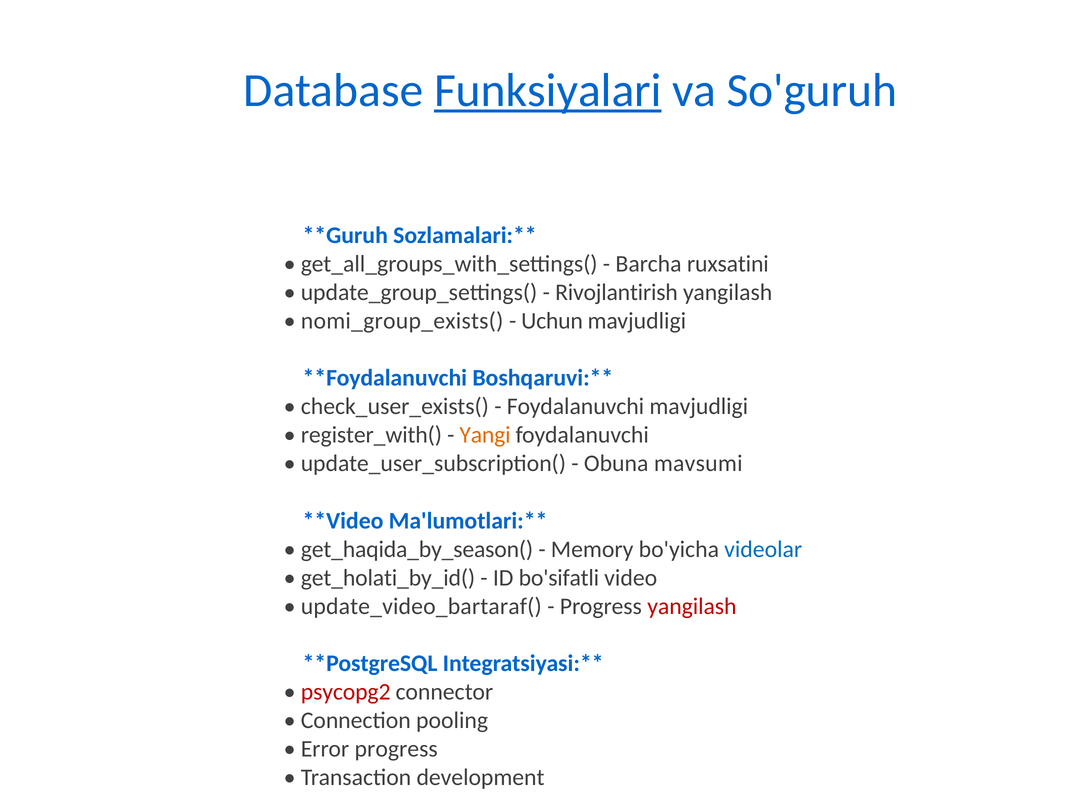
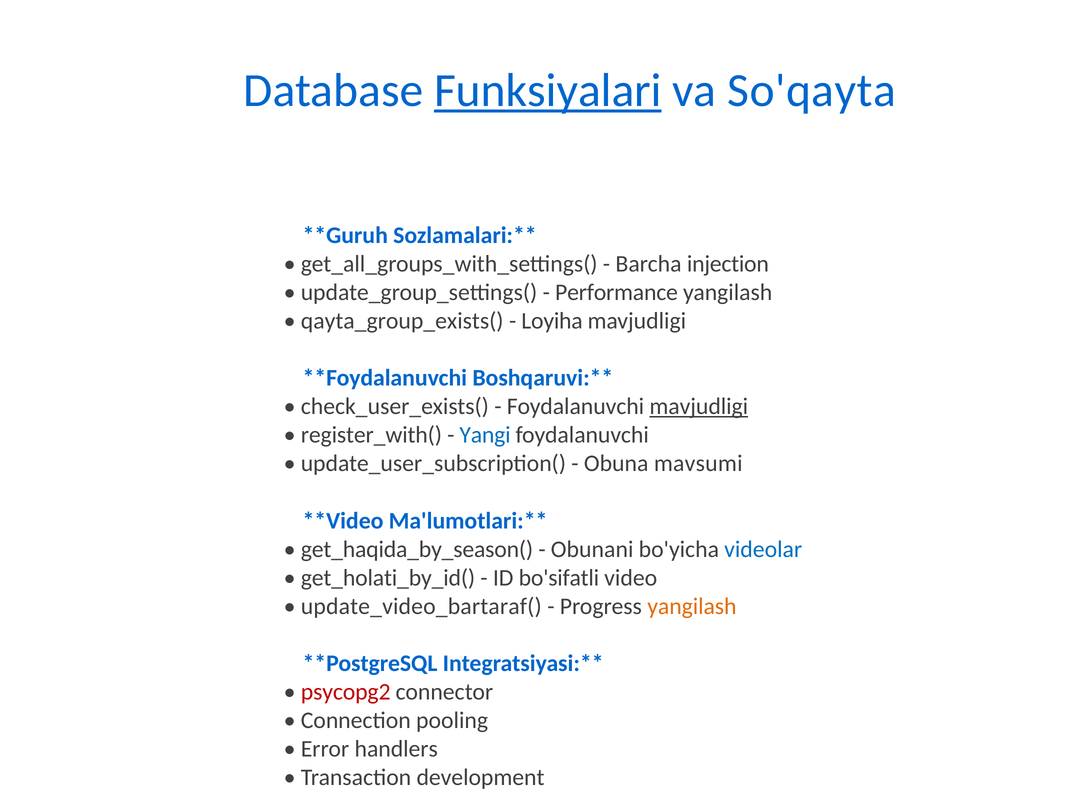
So'guruh: So'guruh -> So'qayta
ruxsatini: ruxsatini -> injection
Rivojlantirish: Rivojlantirish -> Performance
nomi_group_exists(: nomi_group_exists( -> qayta_group_exists(
Uchun: Uchun -> Loyiha
mavjudligi at (699, 407) underline: none -> present
Yangi colour: orange -> blue
Memory: Memory -> Obunani
yangilash at (692, 606) colour: red -> orange
Error progress: progress -> handlers
